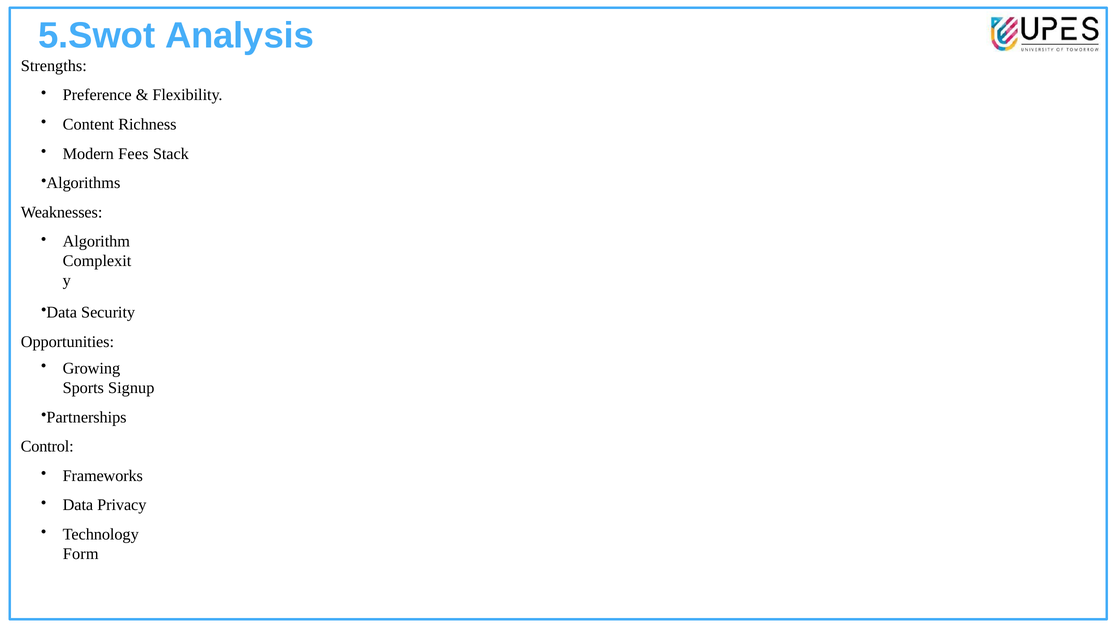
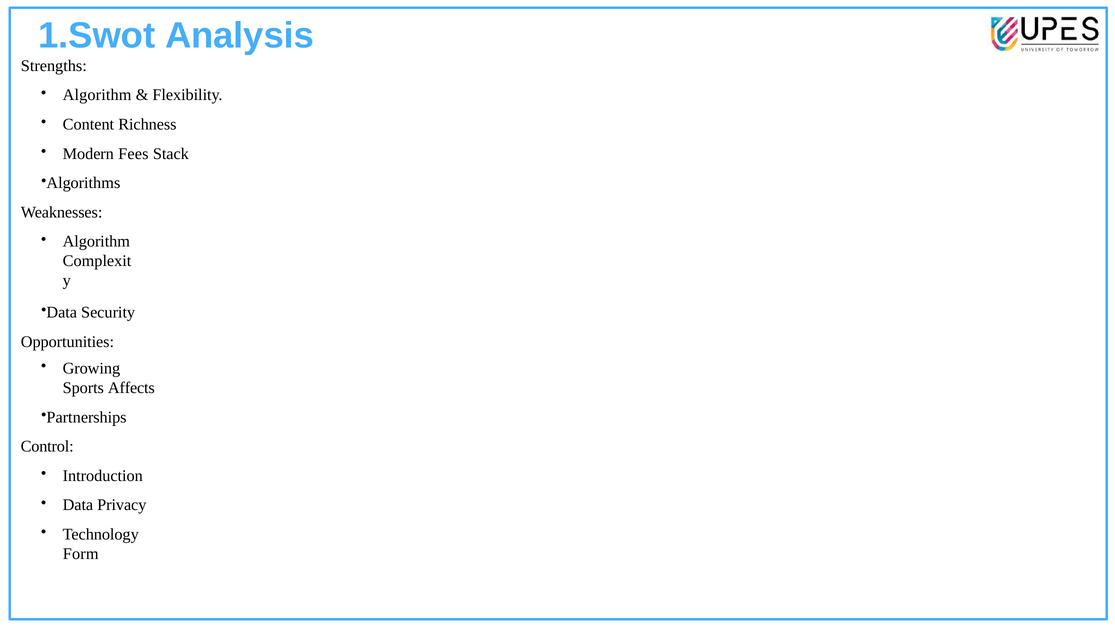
5.Swot: 5.Swot -> 1.Swot
Preference at (97, 95): Preference -> Algorithm
Signup: Signup -> Affects
Frameworks: Frameworks -> Introduction
